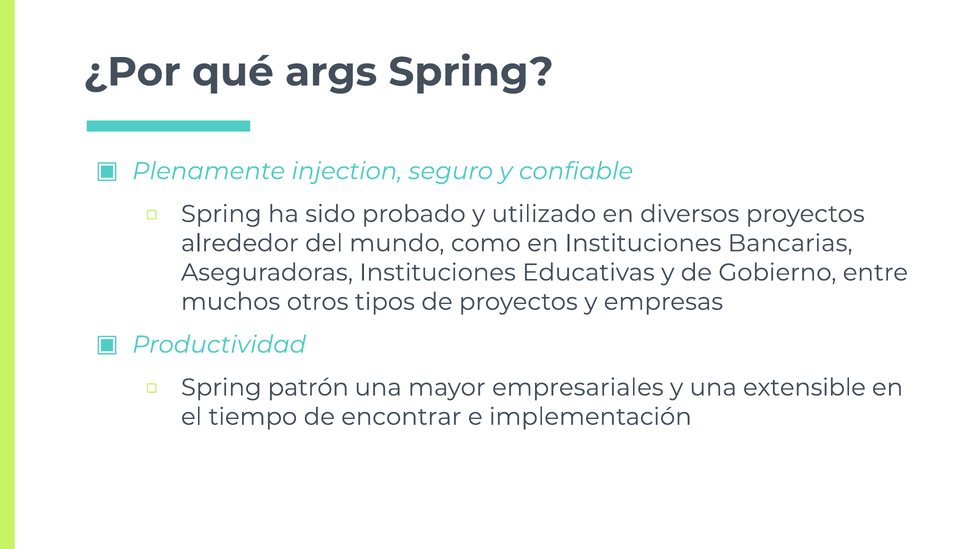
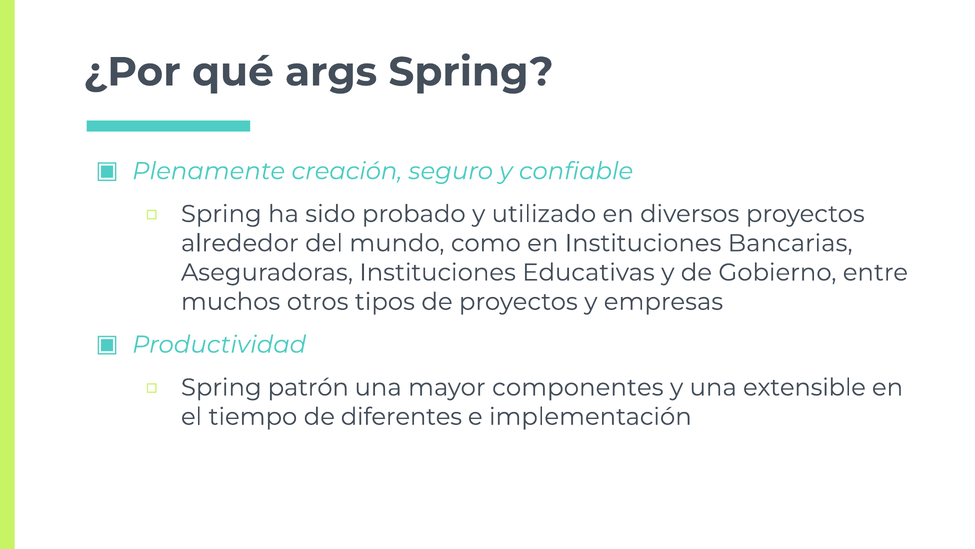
injection: injection -> creación
empresariales: empresariales -> componentes
encontrar: encontrar -> diferentes
